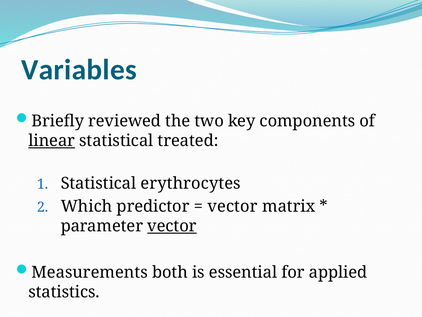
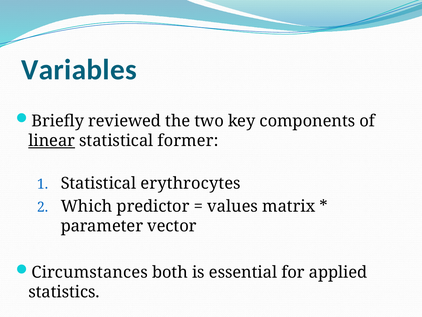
treated: treated -> former
vector at (232, 206): vector -> values
vector at (172, 226) underline: present -> none
Measurements: Measurements -> Circumstances
